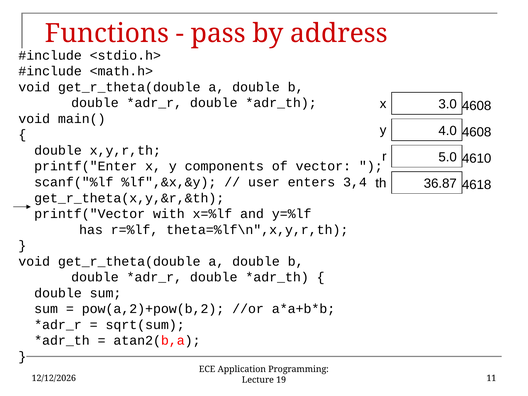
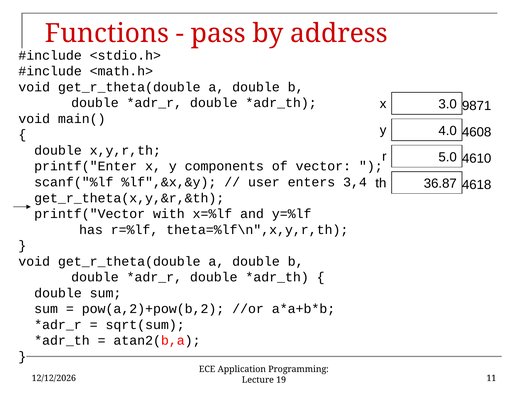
4608 at (477, 106): 4608 -> 9871
